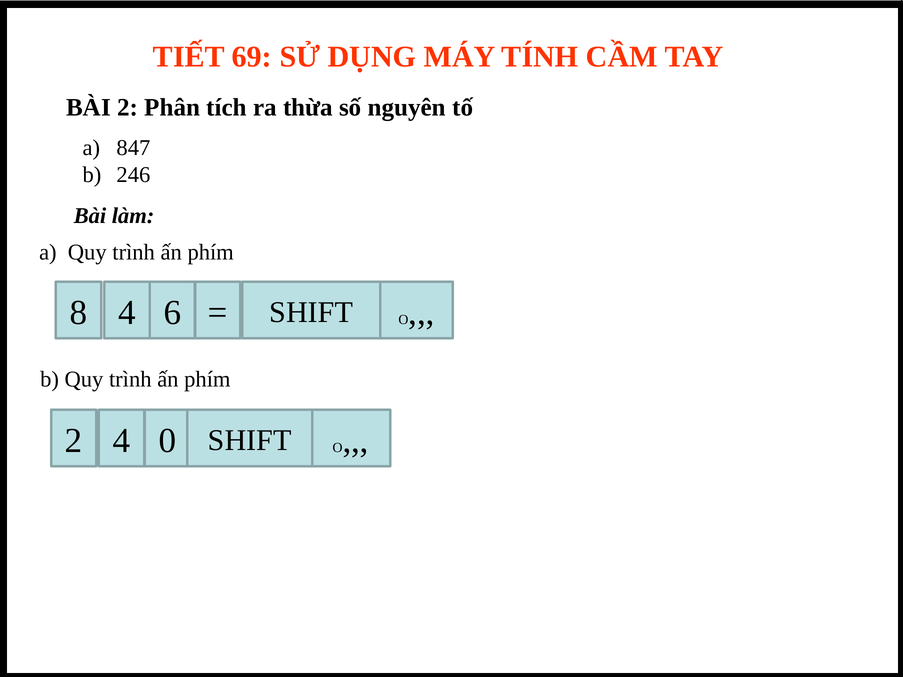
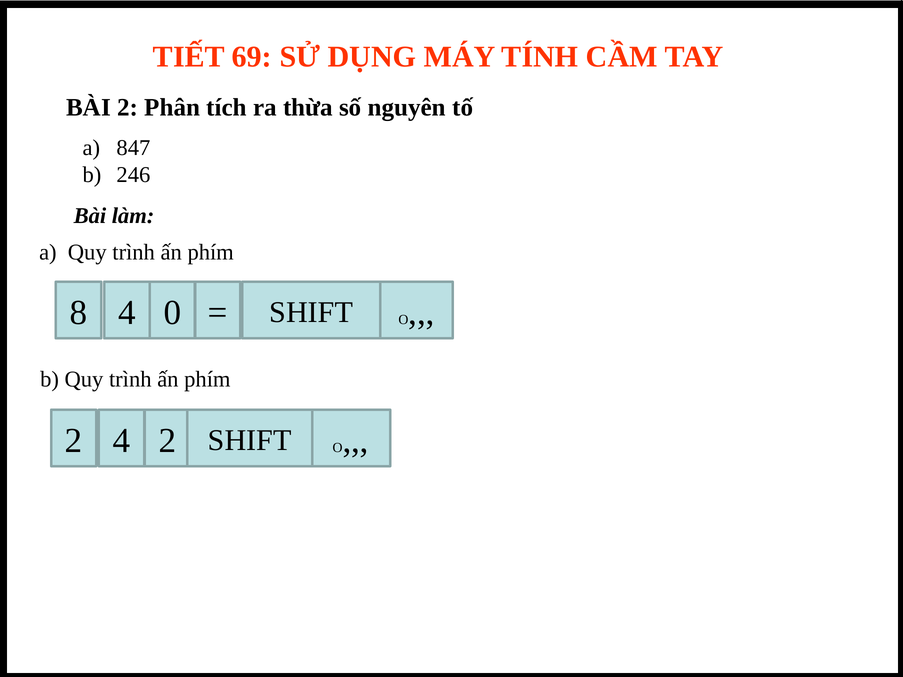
6: 6 -> 0
4 0: 0 -> 2
